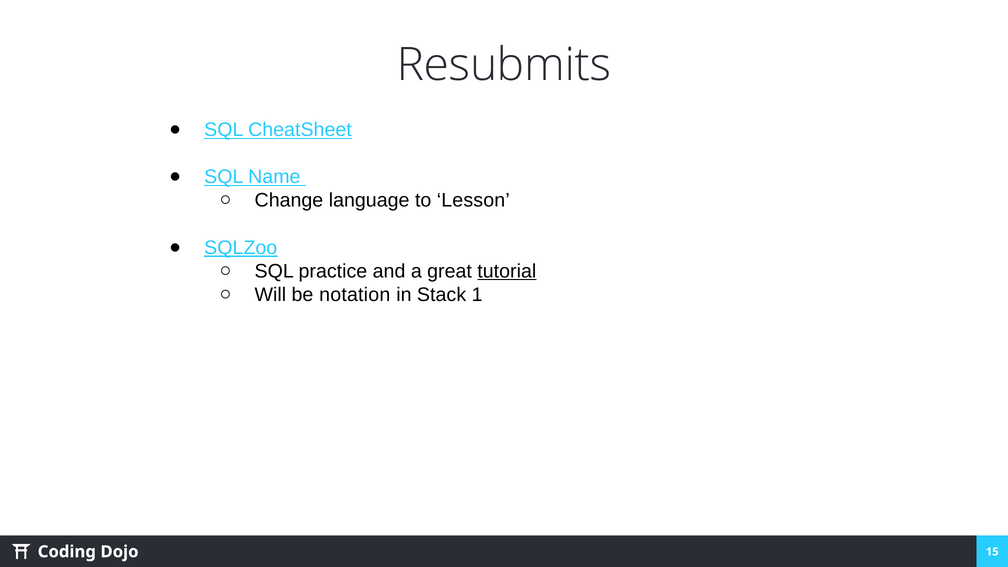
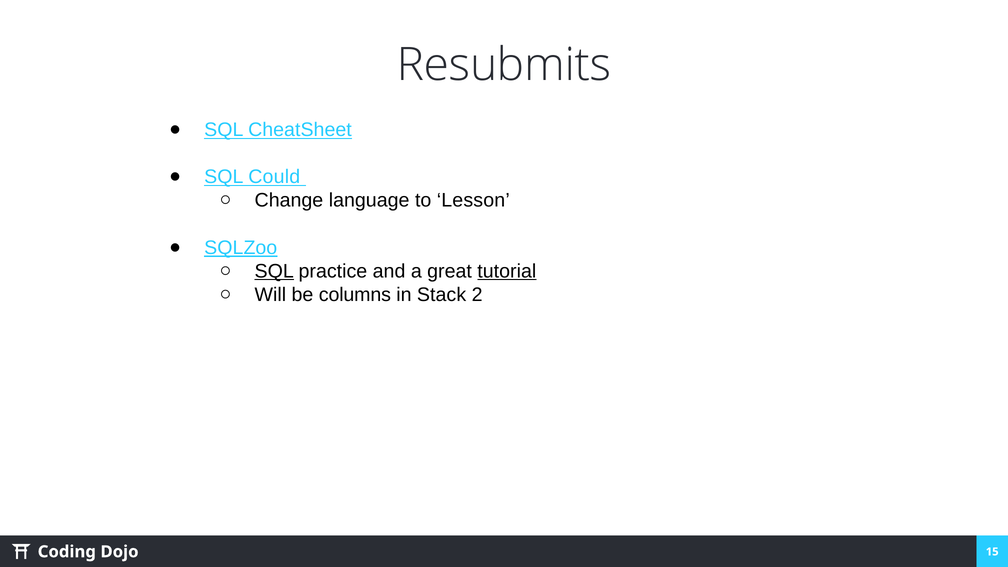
Name: Name -> Could
SQL at (274, 271) underline: none -> present
notation: notation -> columns
1: 1 -> 2
